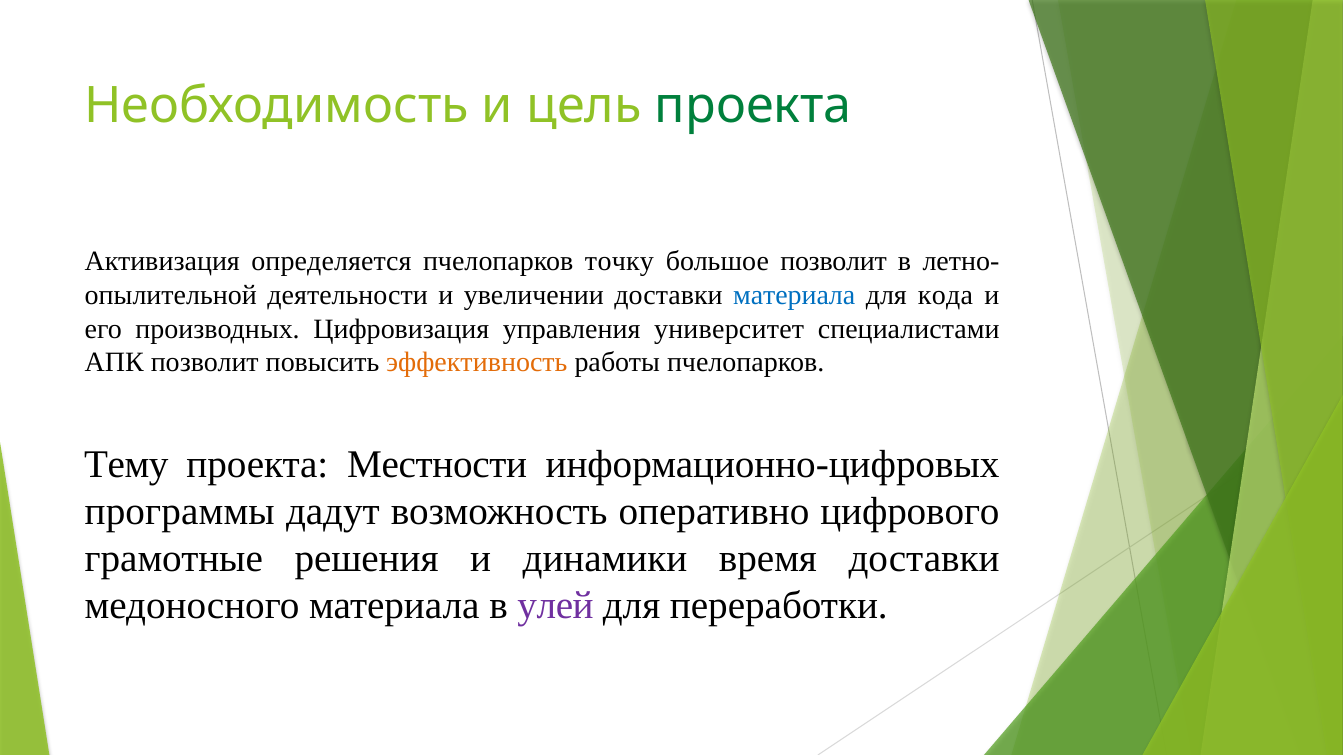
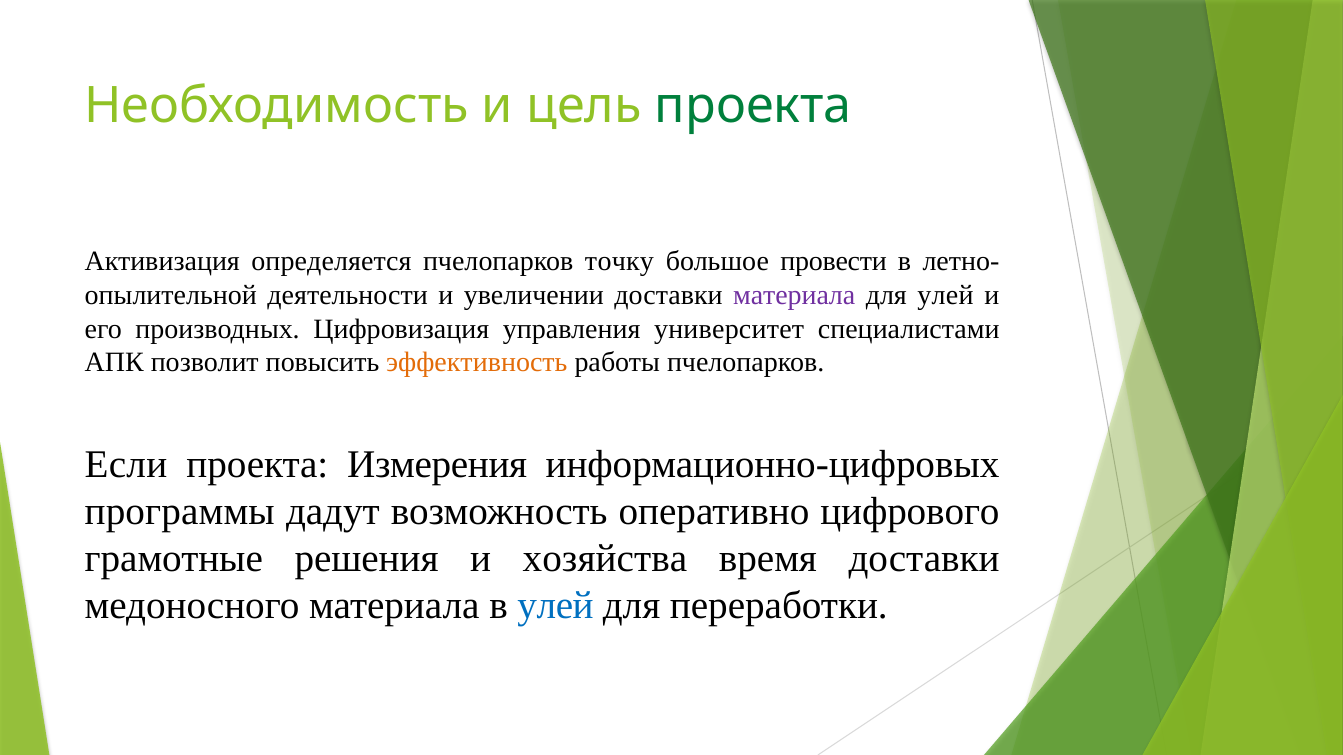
большое позволит: позволит -> провести
материала at (794, 295) colour: blue -> purple
для кода: кода -> улей
Тему: Тему -> Если
Местности: Местности -> Измерения
динамики: динамики -> хозяйства
улей at (556, 606) colour: purple -> blue
